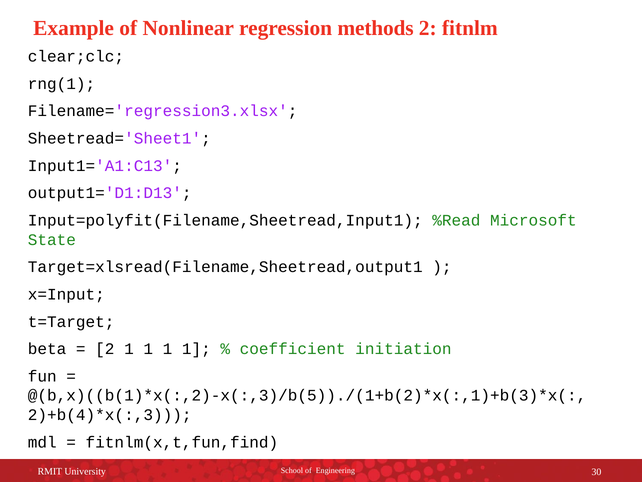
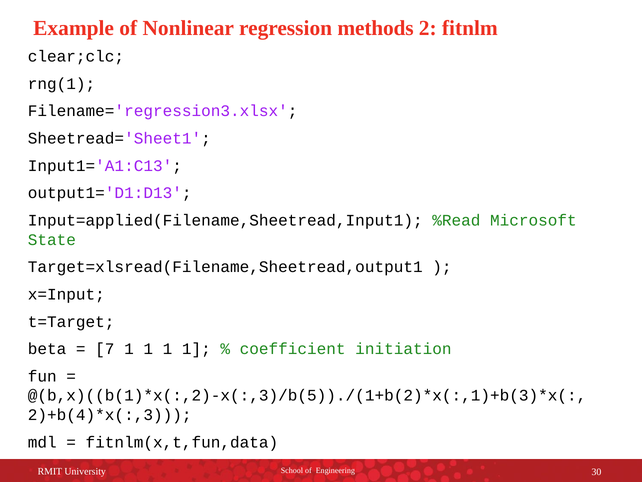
Input=polyfit(Filename,Sheetread,Input1: Input=polyfit(Filename,Sheetread,Input1 -> Input=applied(Filename,Sheetread,Input1
2 at (105, 349): 2 -> 7
fitnlm(x,t,fun,find: fitnlm(x,t,fun,find -> fitnlm(x,t,fun,data
